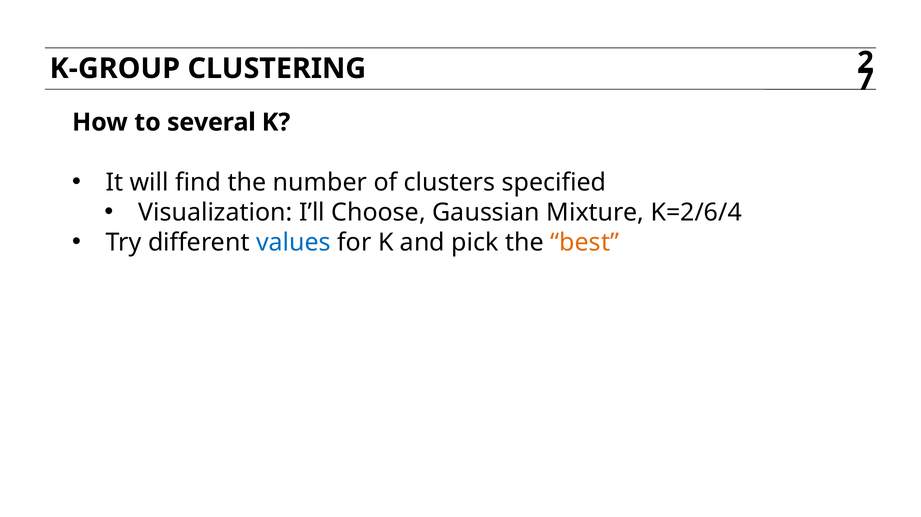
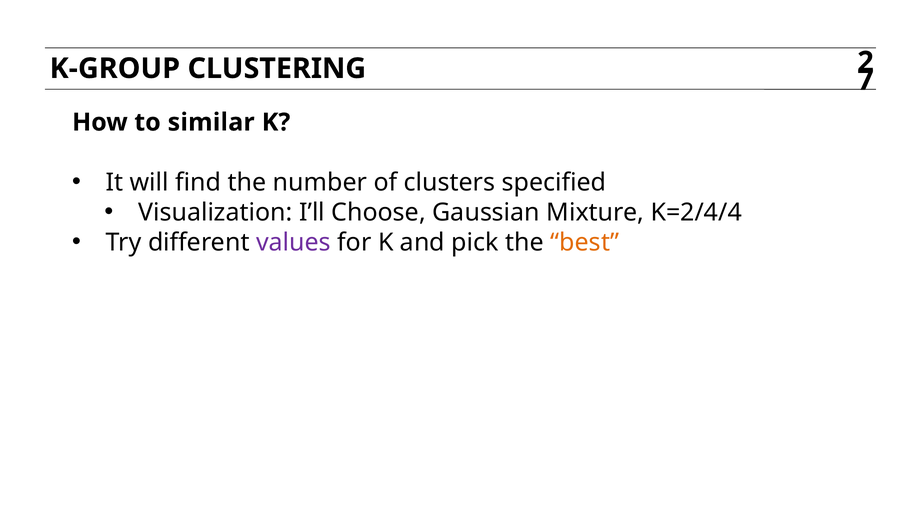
several: several -> similar
K=2/6/4: K=2/6/4 -> K=2/4/4
values colour: blue -> purple
